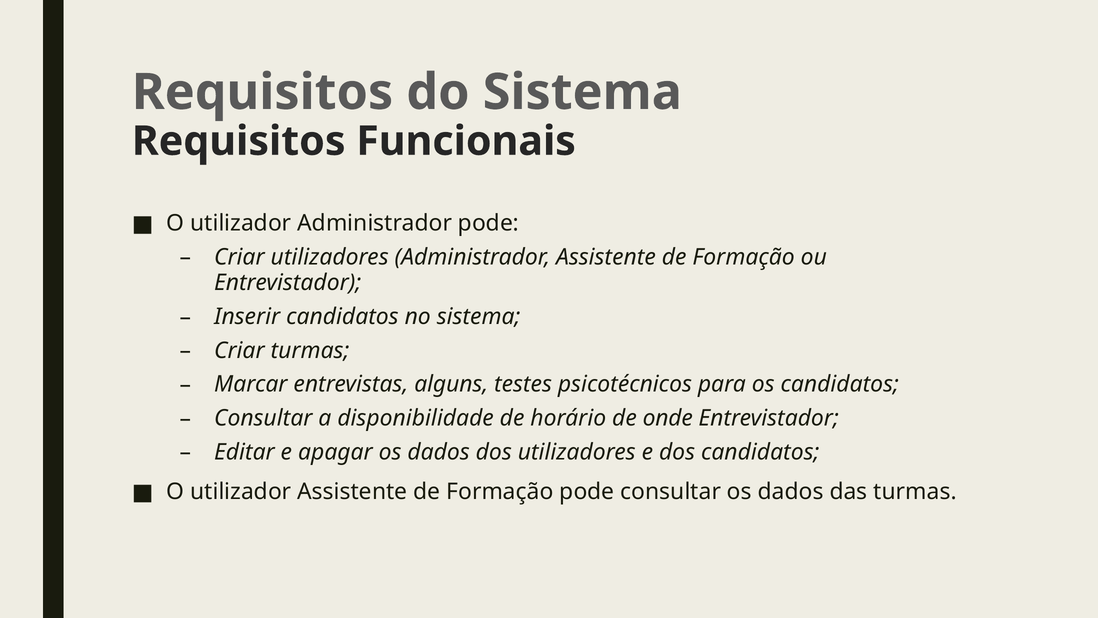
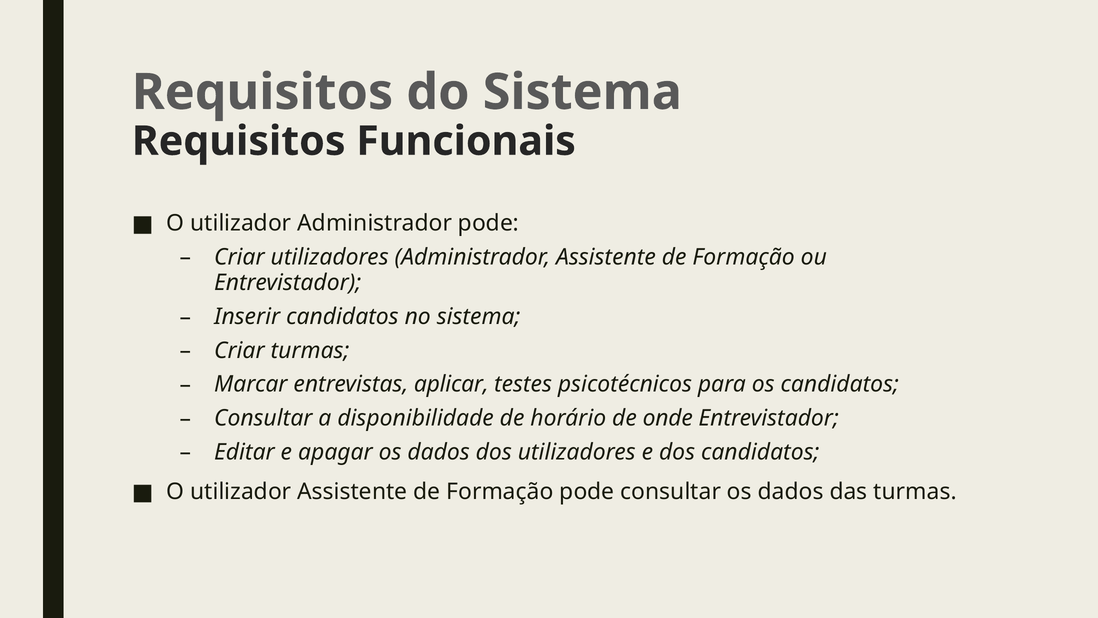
alguns: alguns -> aplicar
